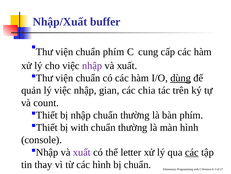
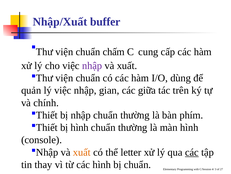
chuẩn phím: phím -> chấm
dùng underline: present -> none
chia: chia -> giữa
count: count -> chính
bị with: with -> hình
xuất at (82, 152) colour: purple -> orange
